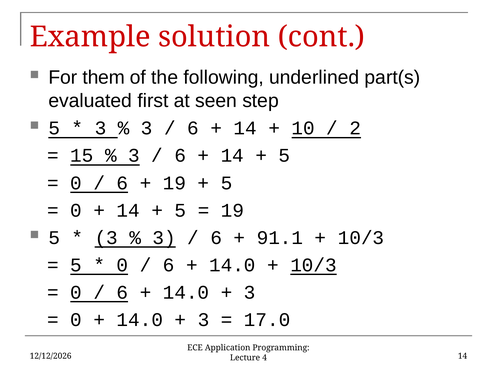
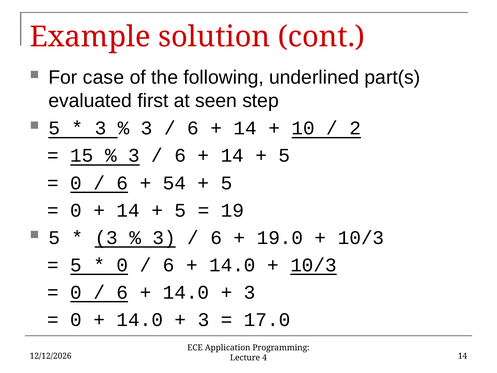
them: them -> case
19 at (175, 183): 19 -> 54
91.1: 91.1 -> 19.0
